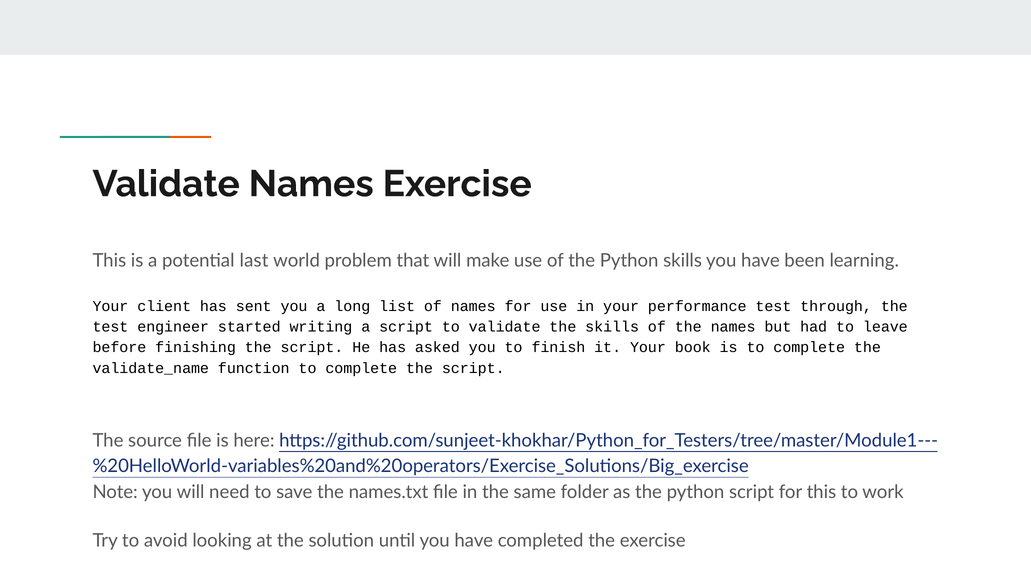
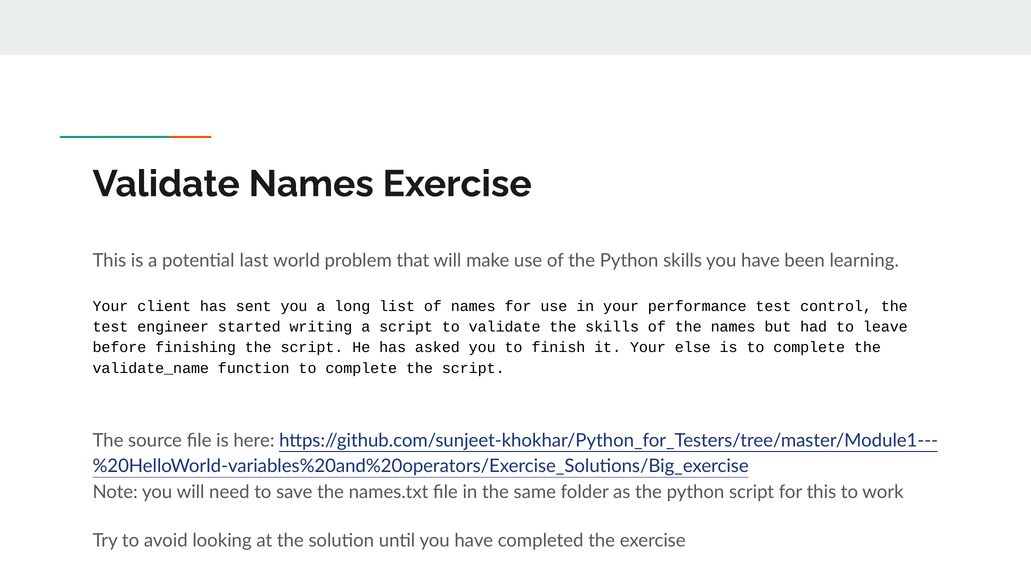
through: through -> control
book: book -> else
